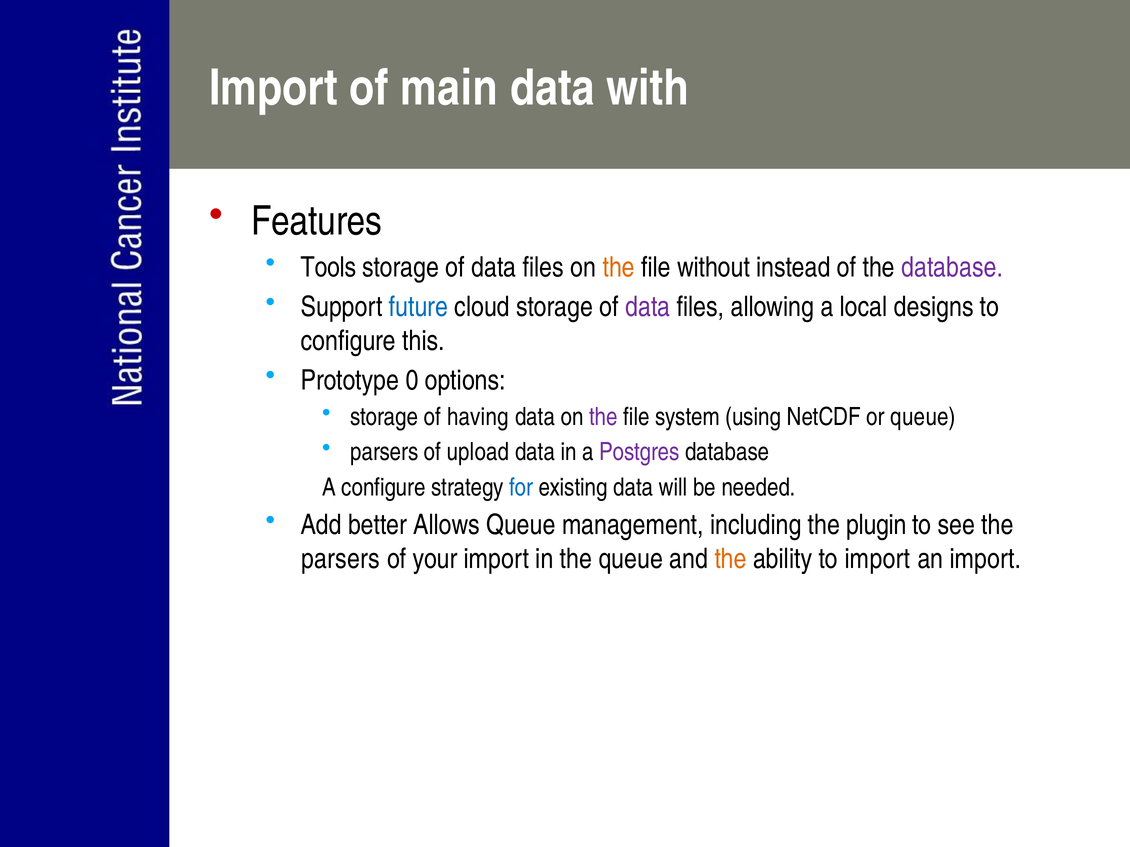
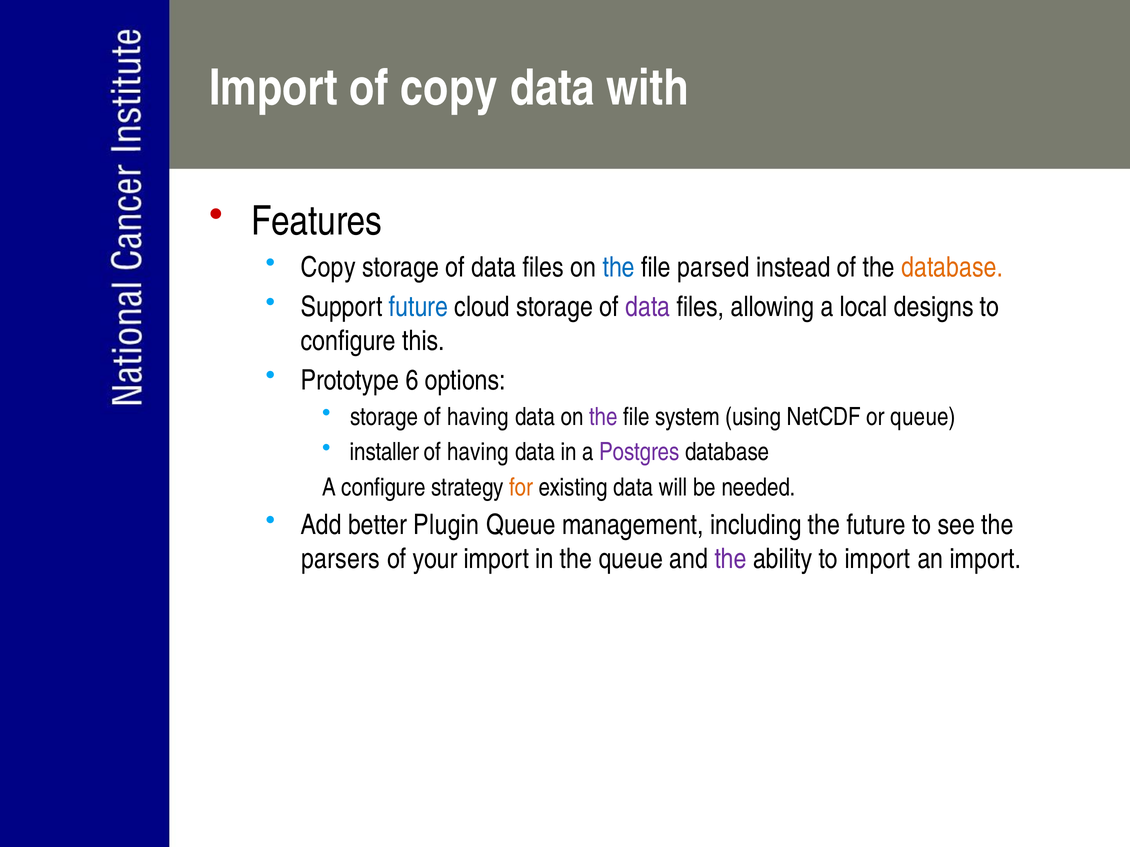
of main: main -> copy
Tools at (328, 267): Tools -> Copy
the at (619, 267) colour: orange -> blue
without: without -> parsed
database at (952, 267) colour: purple -> orange
0: 0 -> 6
parsers at (384, 452): parsers -> installer
upload at (478, 452): upload -> having
for colour: blue -> orange
Allows: Allows -> Plugin
the plugin: plugin -> future
the at (731, 559) colour: orange -> purple
